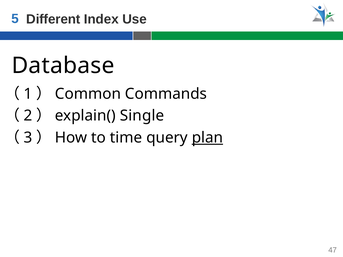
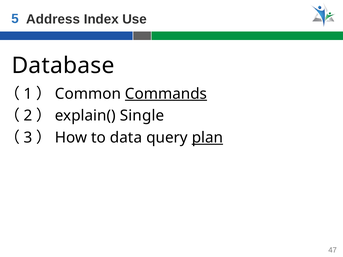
Different: Different -> Address
Commands underline: none -> present
time: time -> data
